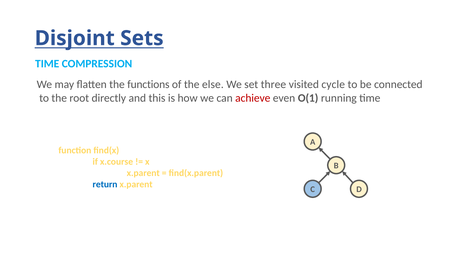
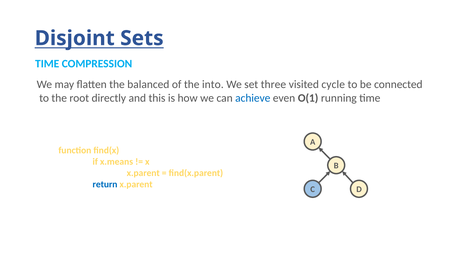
functions: functions -> balanced
else: else -> into
achieve colour: red -> blue
x.course: x.course -> x.means
